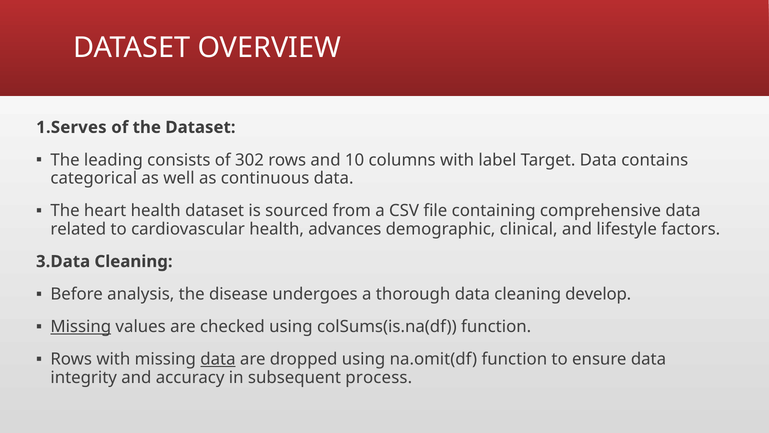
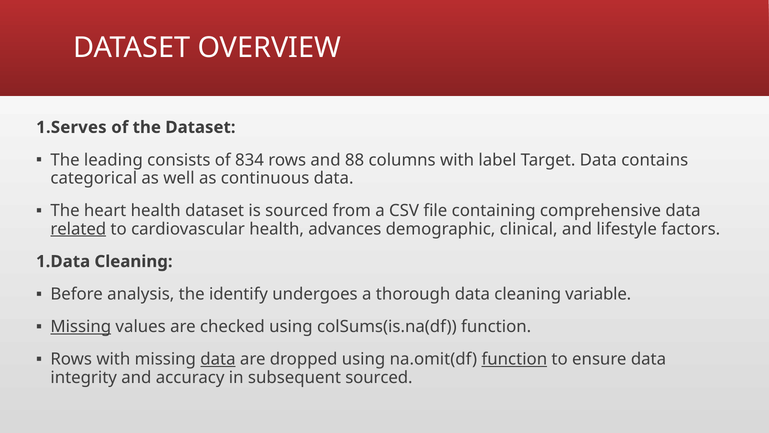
302: 302 -> 834
10: 10 -> 88
related underline: none -> present
3.Data: 3.Data -> 1.Data
disease: disease -> identify
develop: develop -> variable
function at (514, 359) underline: none -> present
subsequent process: process -> sourced
